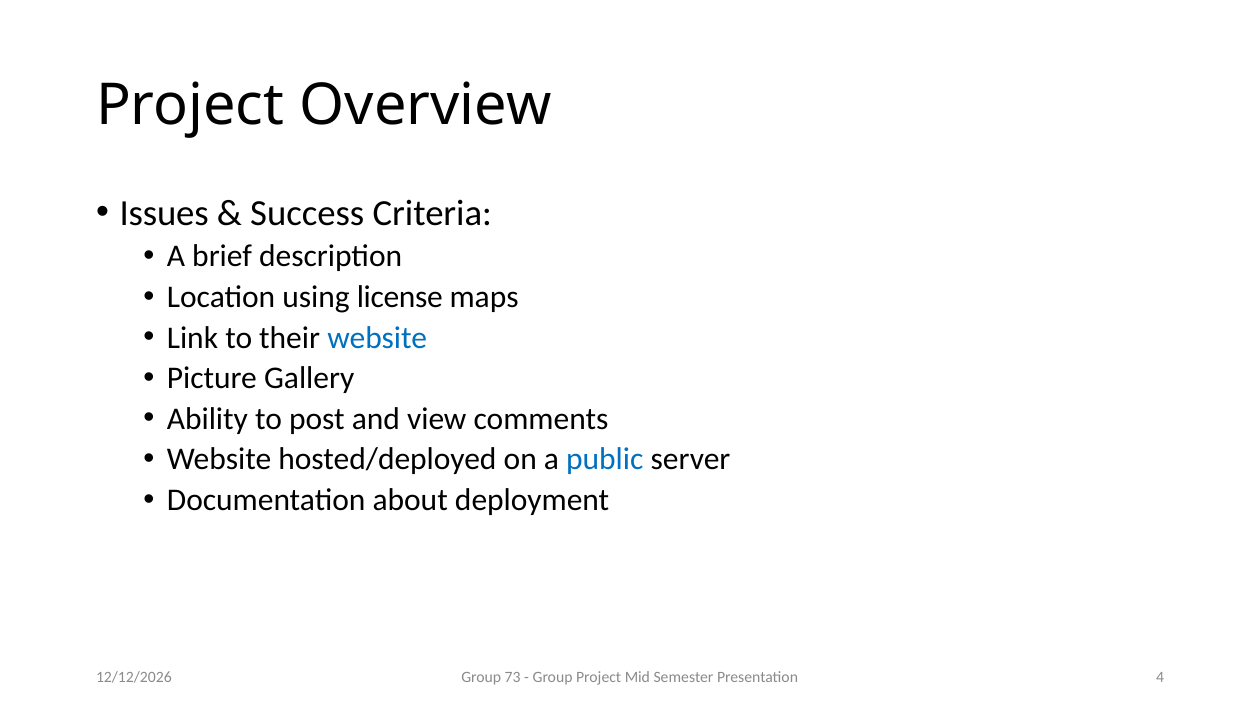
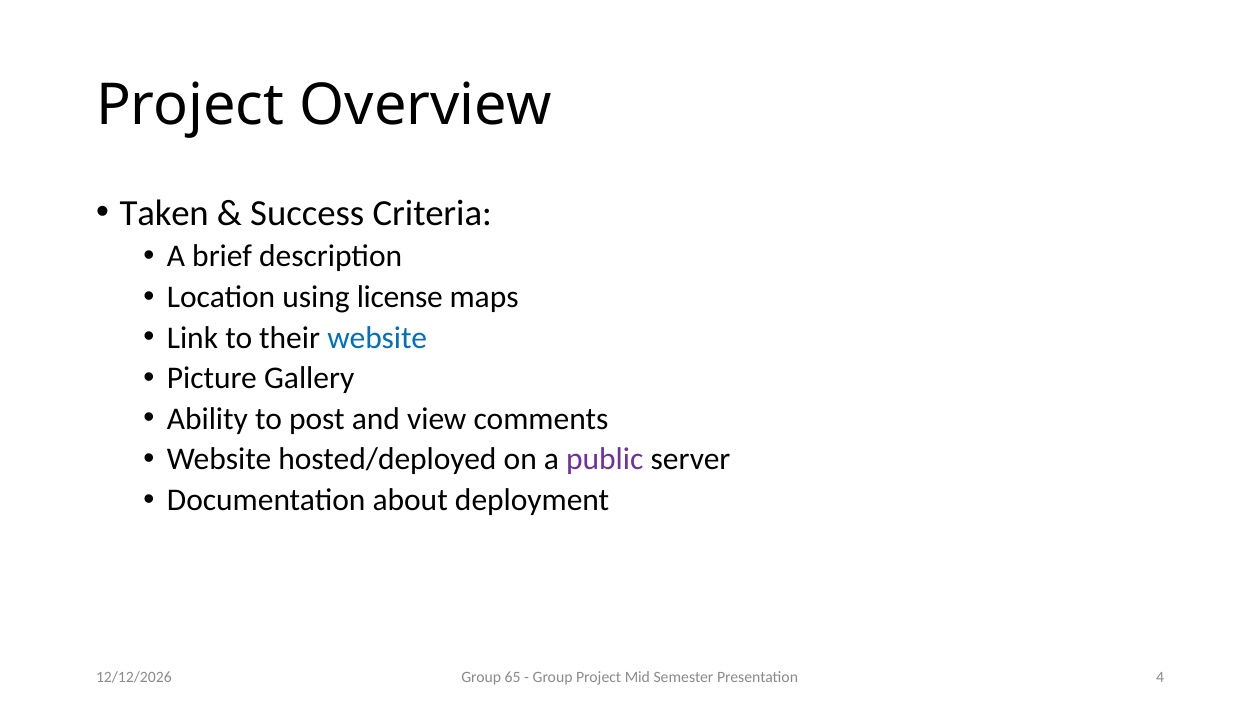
Issues: Issues -> Taken
public colour: blue -> purple
73: 73 -> 65
